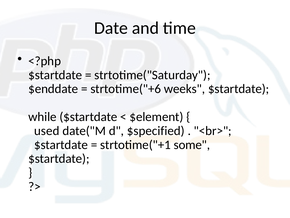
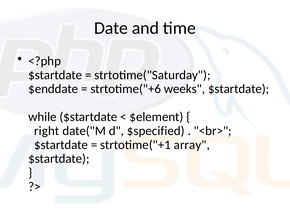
used: used -> right
some: some -> array
